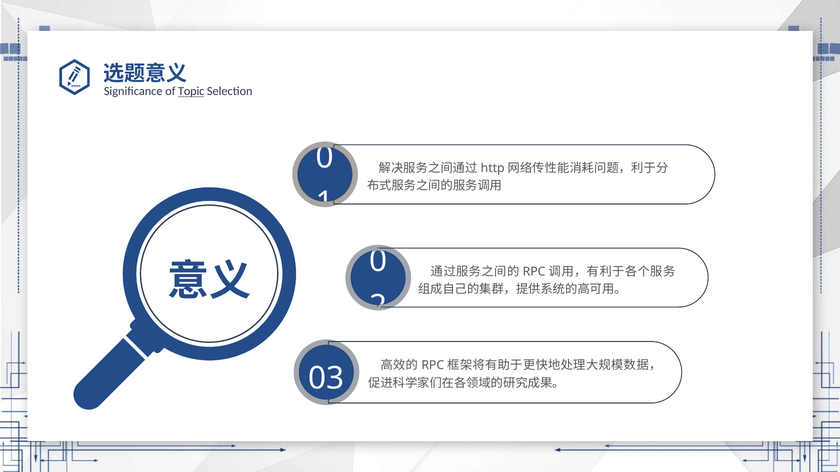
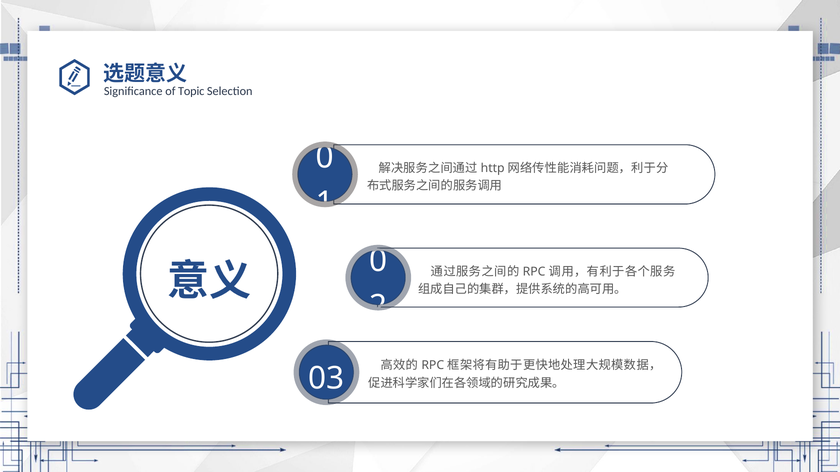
Topic underline: present -> none
